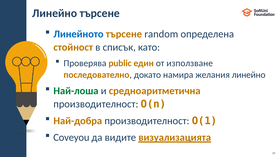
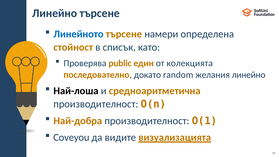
random: random -> намери
използване: използване -> колекцията
намира: намира -> random
Най-лоша colour: green -> black
